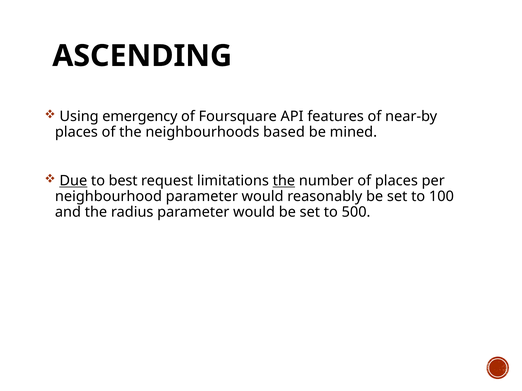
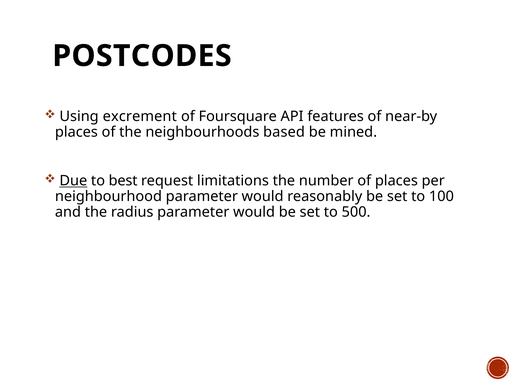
ASCENDING: ASCENDING -> POSTCODES
emergency: emergency -> excrement
the at (284, 181) underline: present -> none
